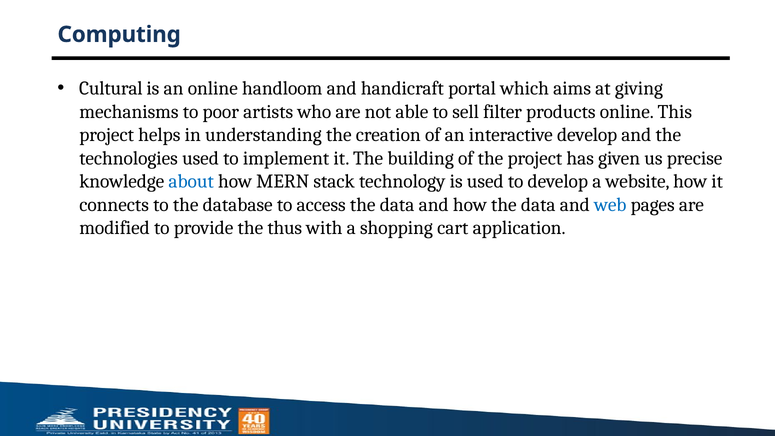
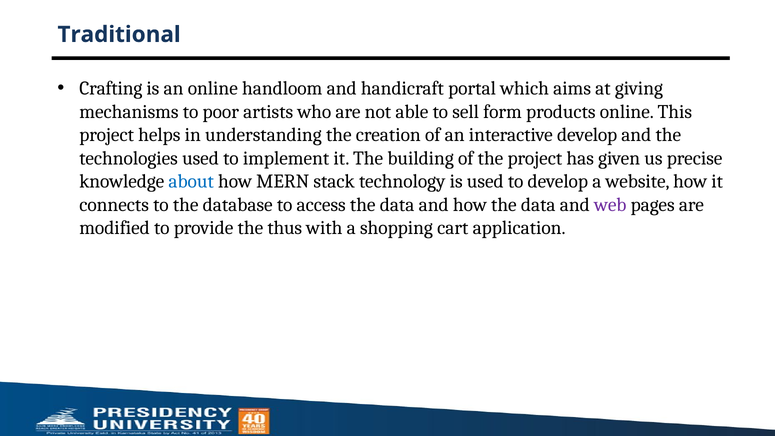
Computing: Computing -> Traditional
Cultural: Cultural -> Crafting
filter: filter -> form
web colour: blue -> purple
